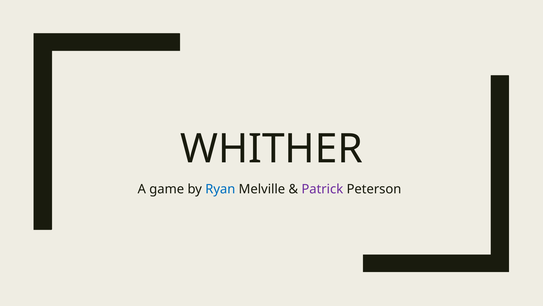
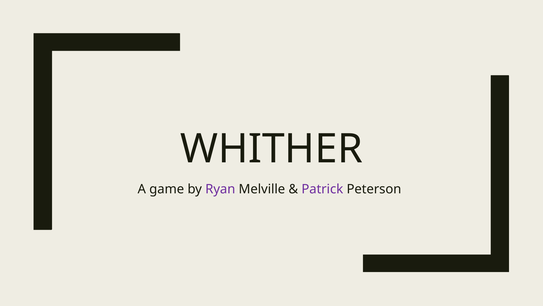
Ryan colour: blue -> purple
